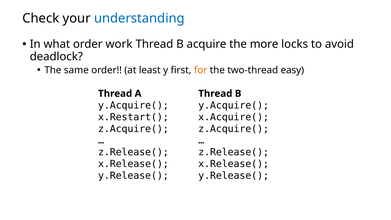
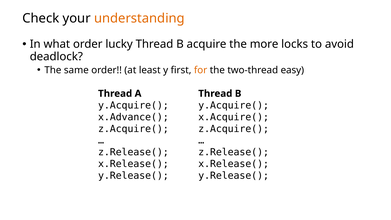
understanding colour: blue -> orange
work: work -> lucky
x.Restart(: x.Restart( -> x.Advance(
